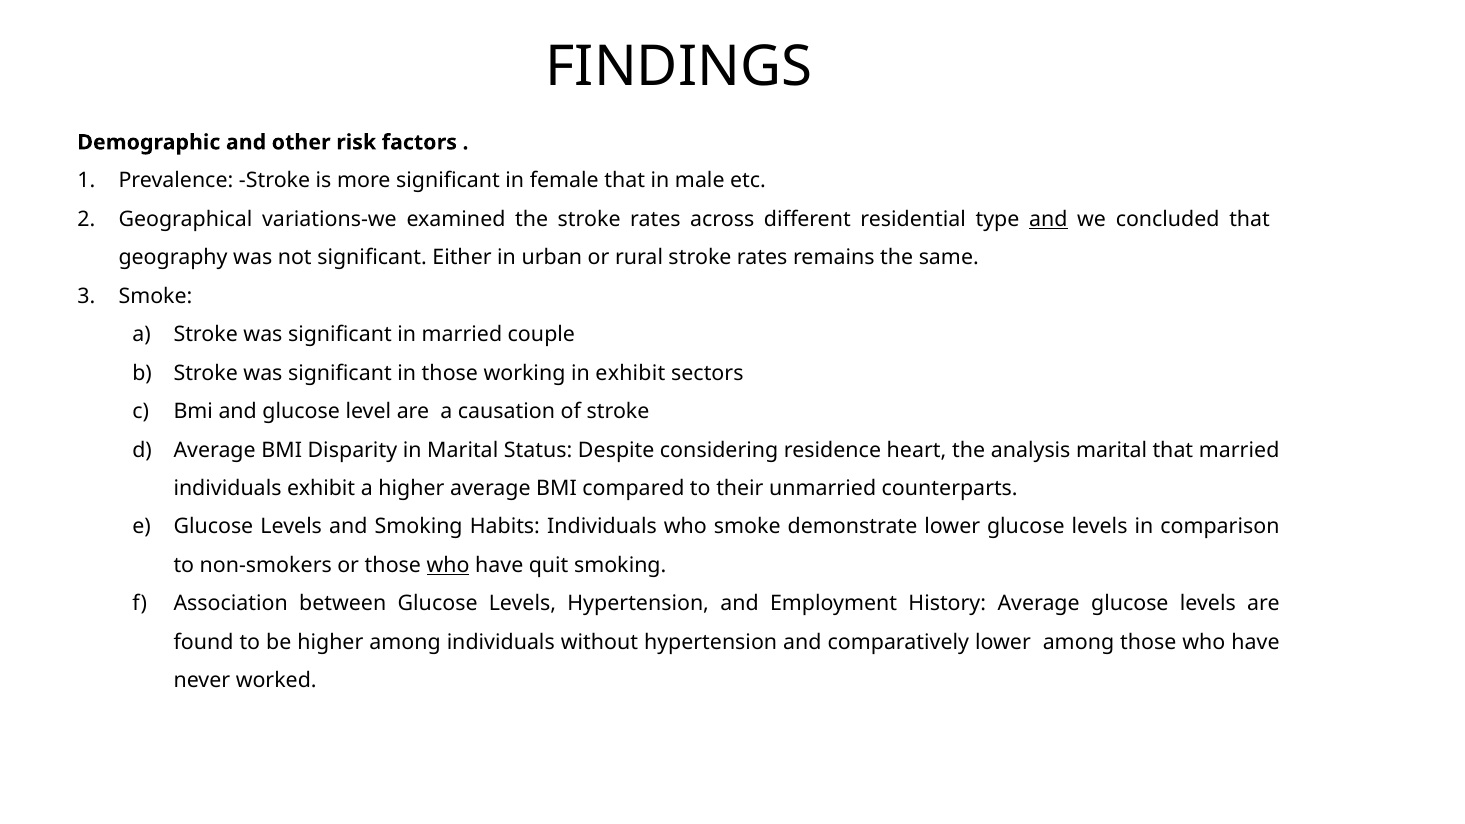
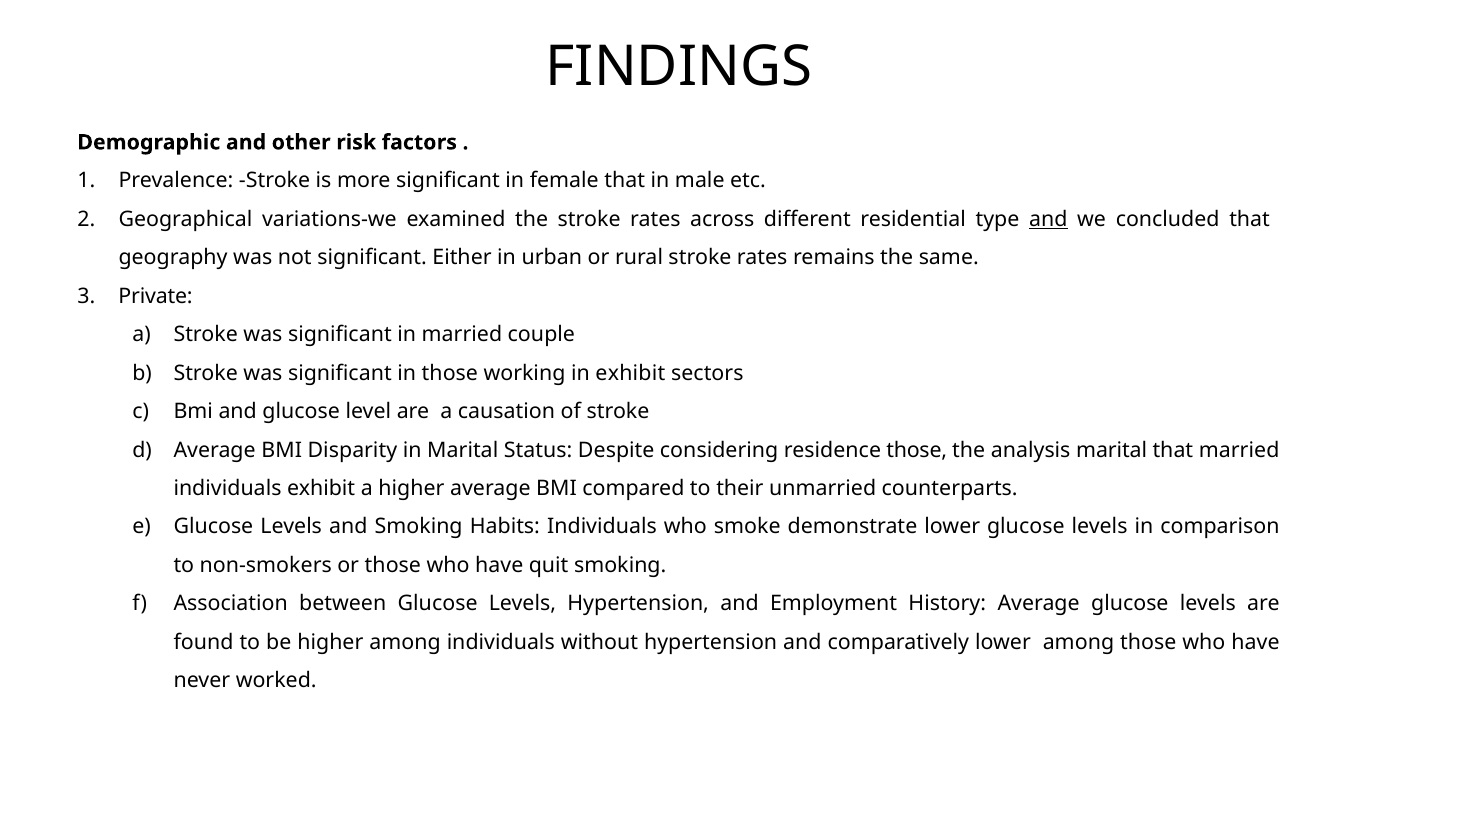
Smoke at (155, 296): Smoke -> Private
residence heart: heart -> those
who at (448, 565) underline: present -> none
